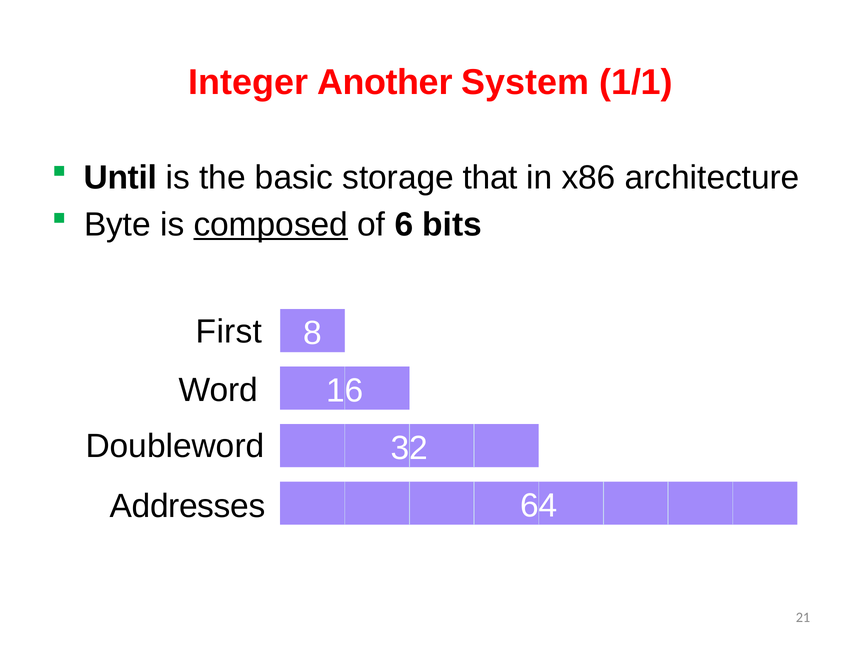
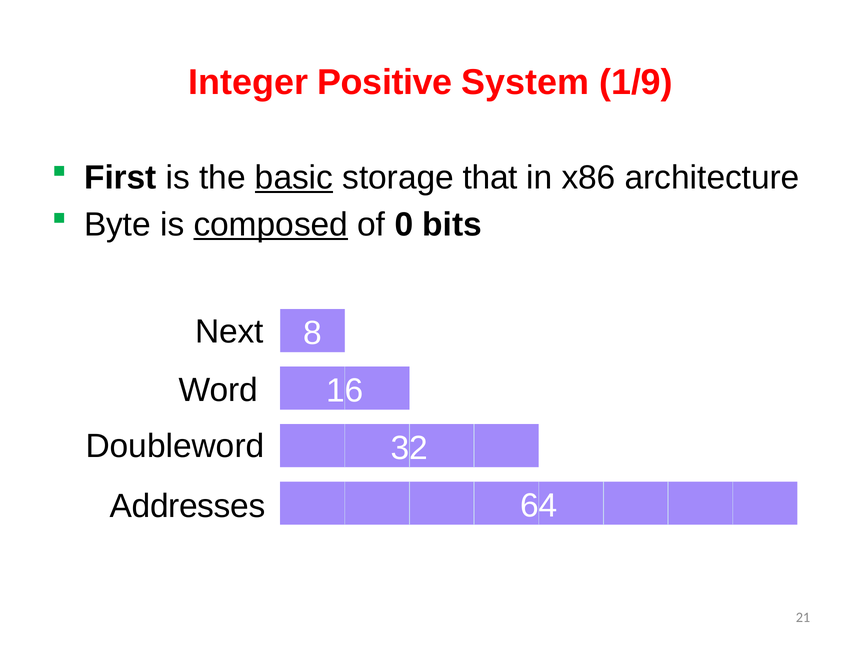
Another: Another -> Positive
1/1: 1/1 -> 1/9
Until: Until -> First
basic underline: none -> present
6: 6 -> 0
First: First -> Next
